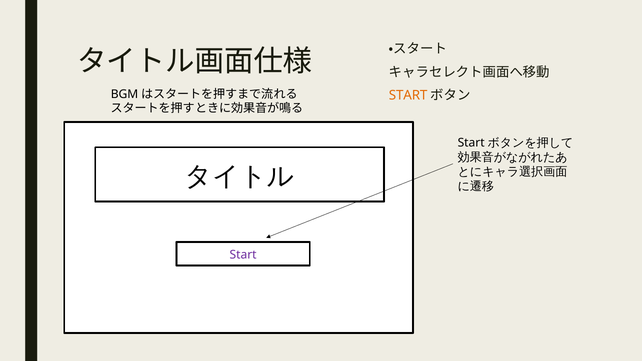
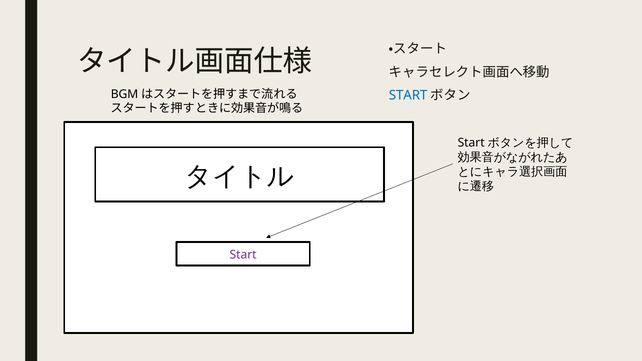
START at (408, 95) colour: orange -> blue
